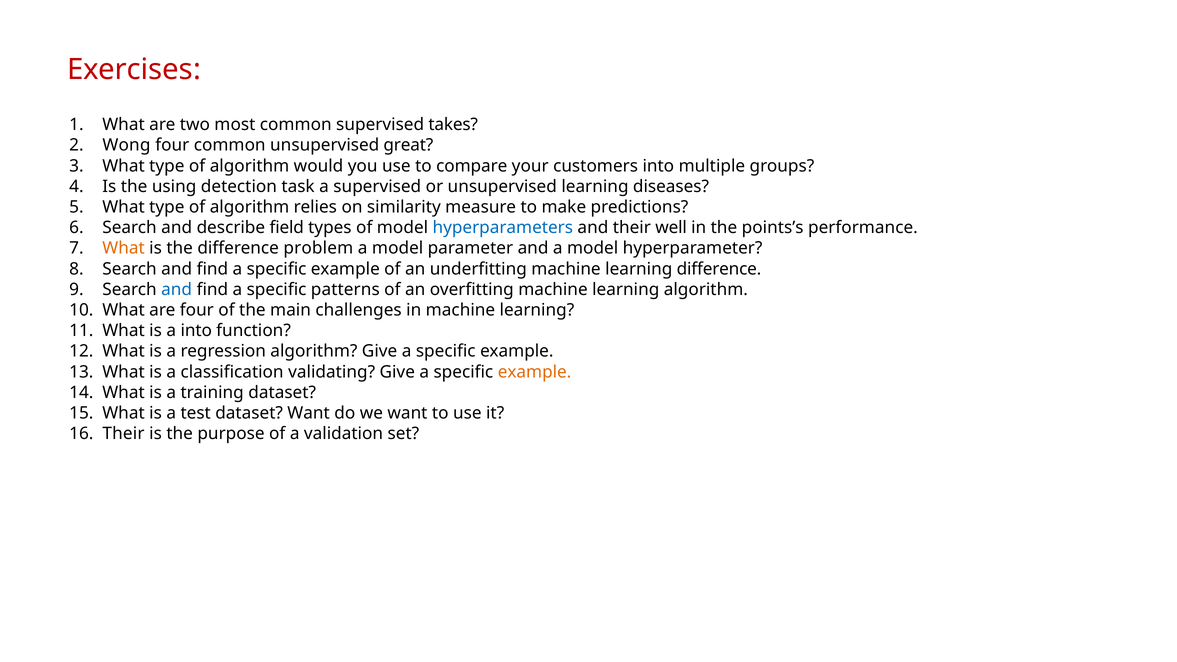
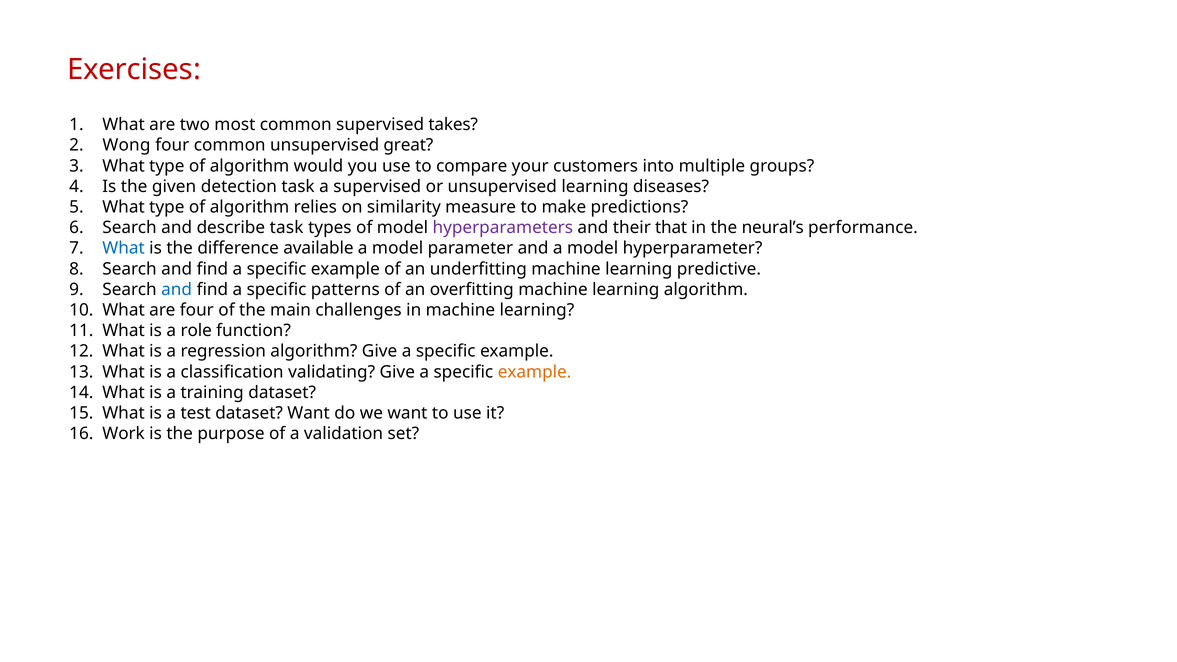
using: using -> given
describe field: field -> task
hyperparameters colour: blue -> purple
well: well -> that
points’s: points’s -> neural’s
What at (124, 248) colour: orange -> blue
problem: problem -> available
learning difference: difference -> predictive
a into: into -> role
Their at (123, 434): Their -> Work
